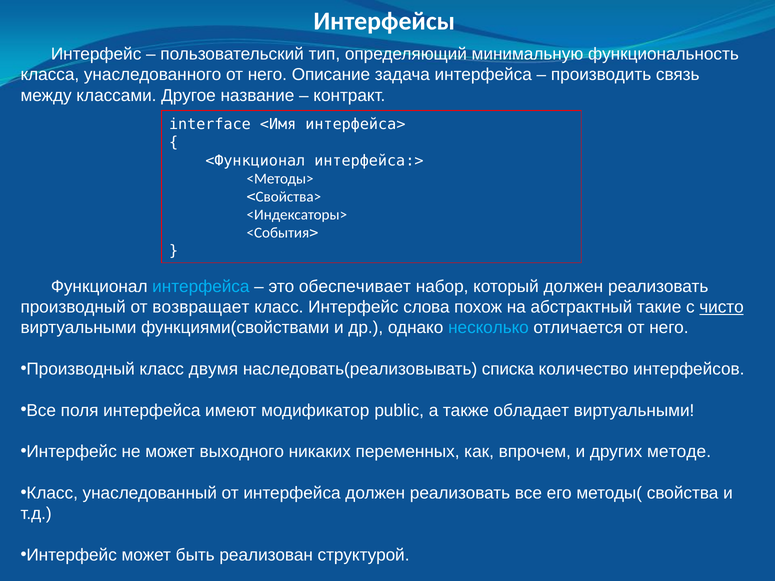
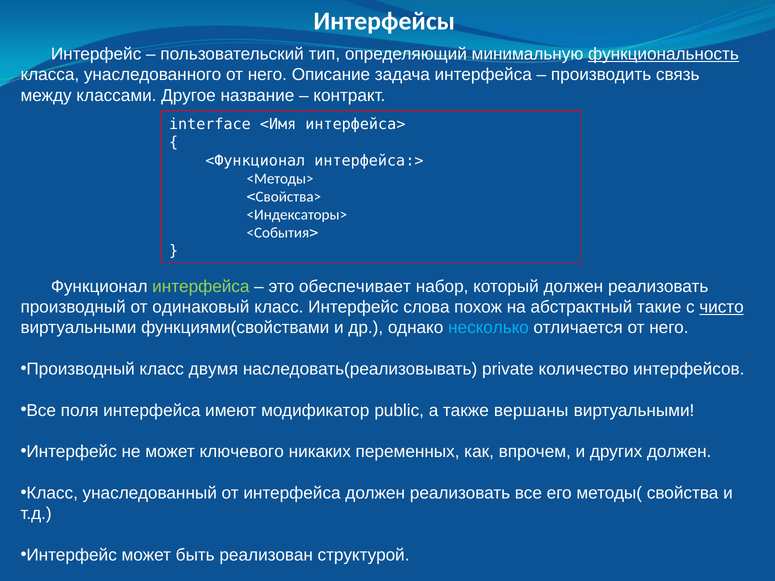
функциональность underline: none -> present
интерфейса at (201, 287) colour: light blue -> light green
возвращает: возвращает -> одинаковый
списка: списка -> private
обладает: обладает -> вершаны
выходного: выходного -> ключевого
других методе: методе -> должен
